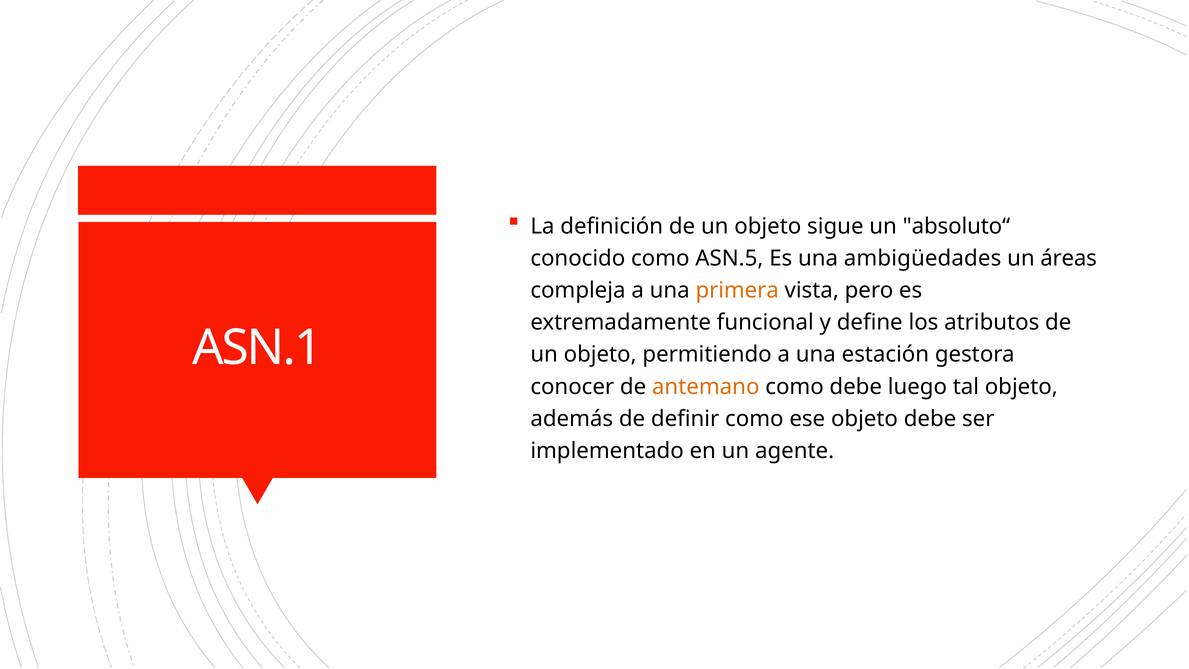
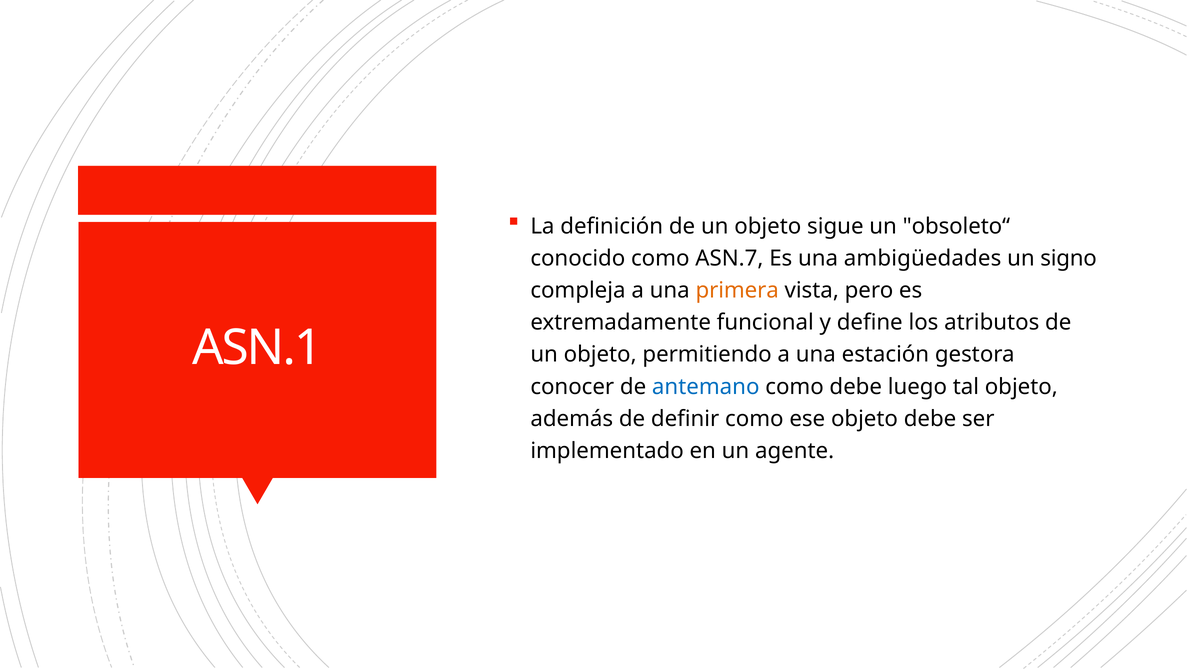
absoluto“: absoluto“ -> obsoleto“
ASN.5: ASN.5 -> ASN.7
áreas: áreas -> signo
antemano colour: orange -> blue
